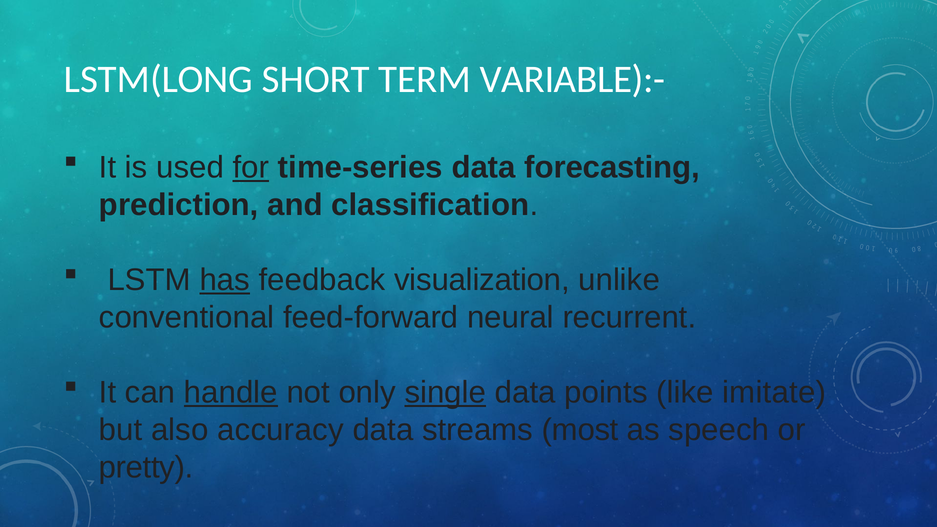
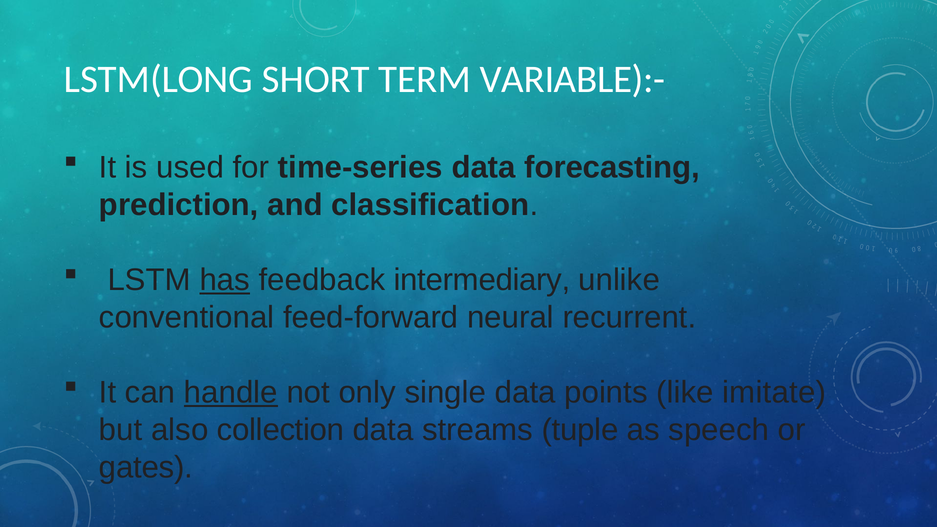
for underline: present -> none
visualization: visualization -> intermediary
single underline: present -> none
accuracy: accuracy -> collection
most: most -> tuple
pretty: pretty -> gates
